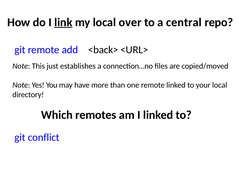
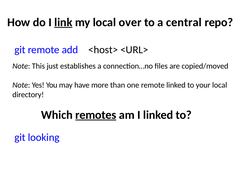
<back>: <back> -> <host>
remotes underline: none -> present
conflict: conflict -> looking
